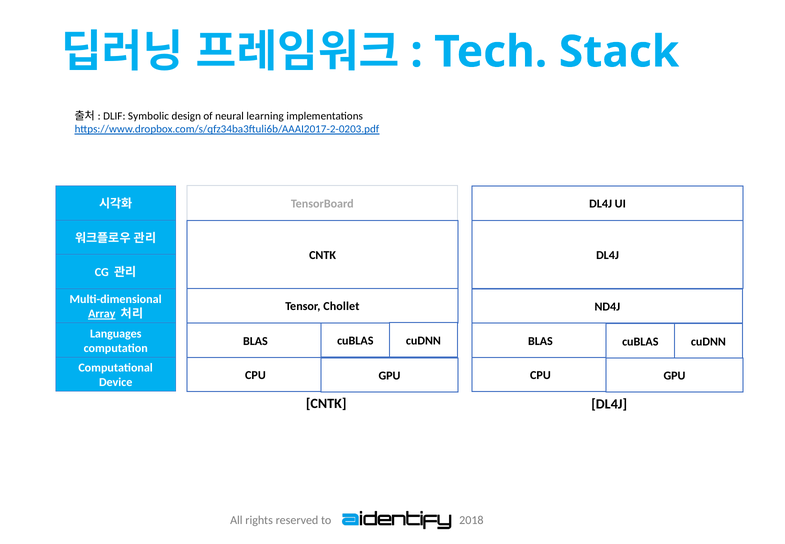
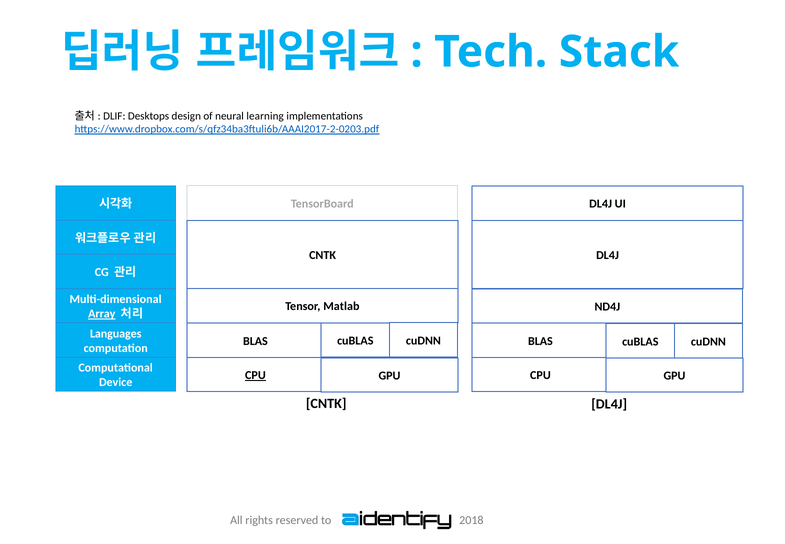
Symbolic: Symbolic -> Desktops
Chollet: Chollet -> Matlab
CPU at (255, 375) underline: none -> present
